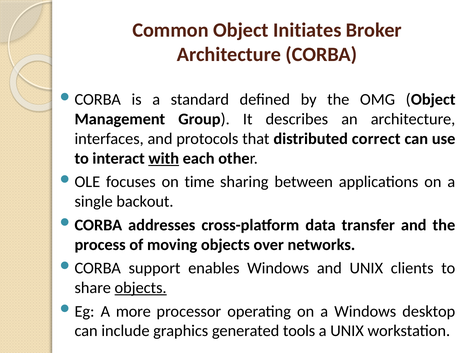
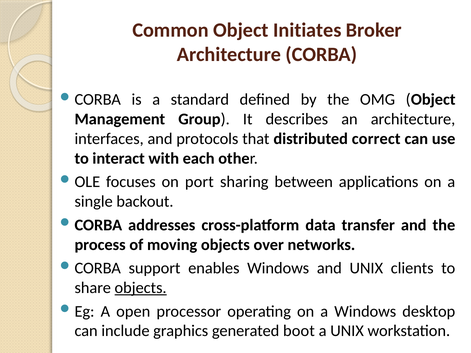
with underline: present -> none
time: time -> port
more: more -> open
tools: tools -> boot
